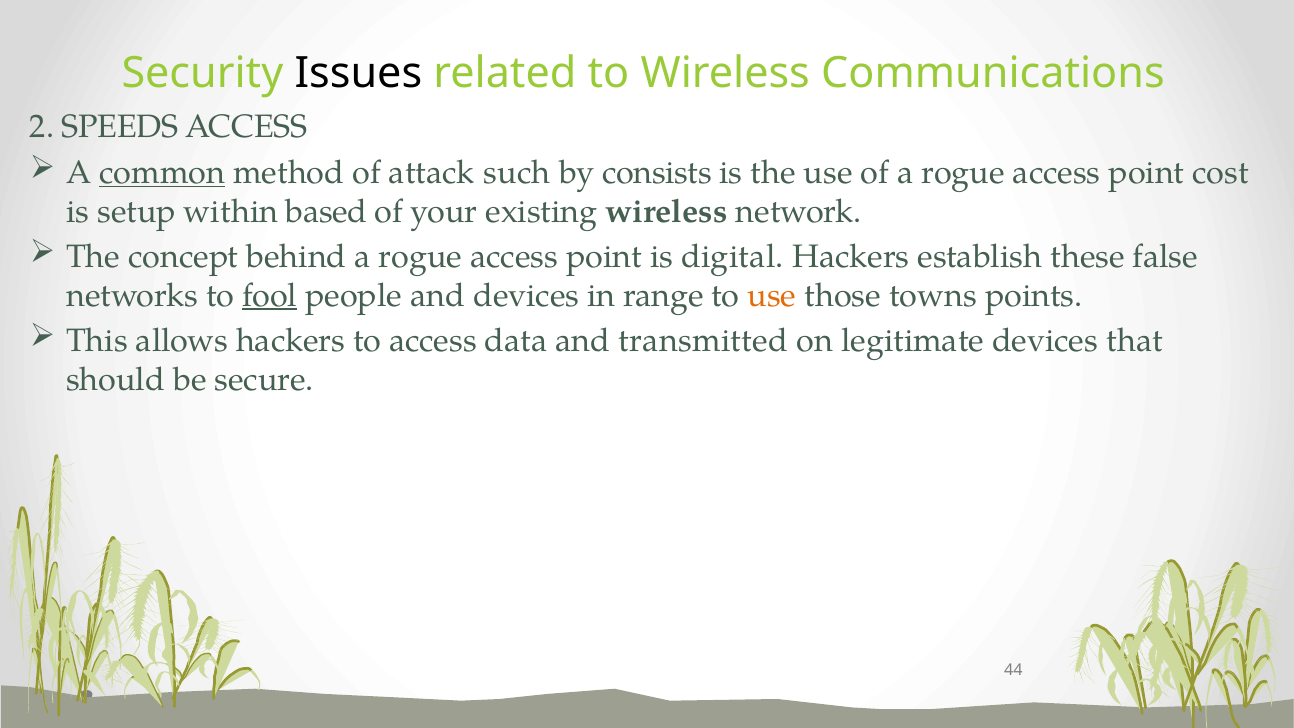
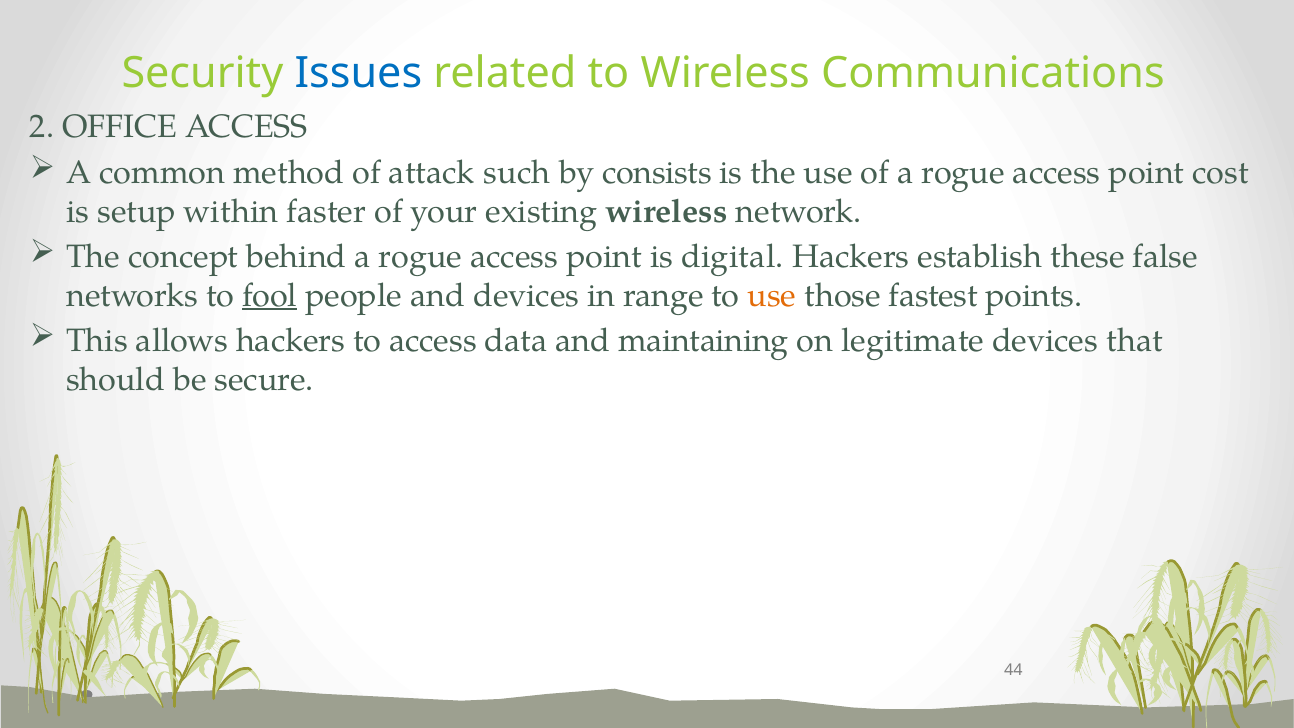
Issues colour: black -> blue
SPEEDS: SPEEDS -> OFFICE
common underline: present -> none
based: based -> faster
towns: towns -> fastest
transmitted: transmitted -> maintaining
